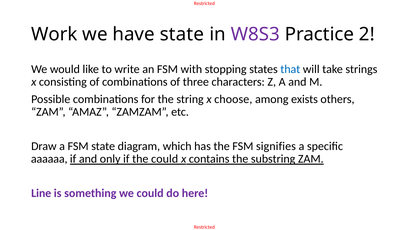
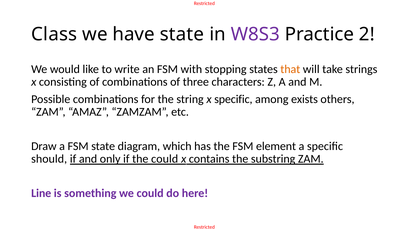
Work: Work -> Class
that colour: blue -> orange
x choose: choose -> specific
signifies: signifies -> element
aaaaaa: aaaaaa -> should
